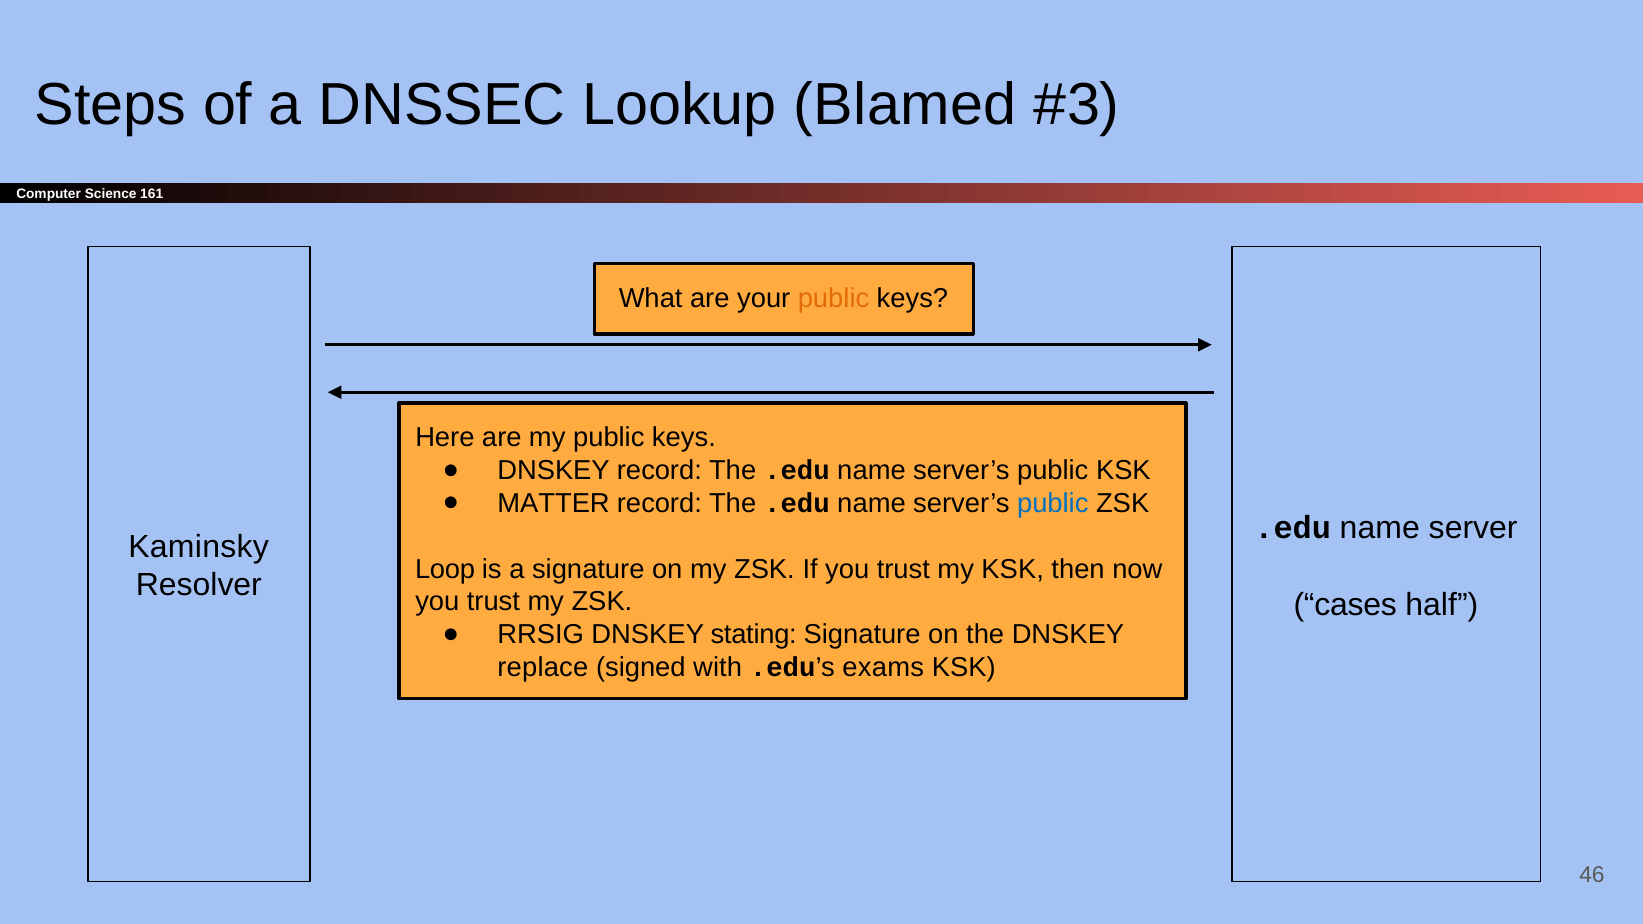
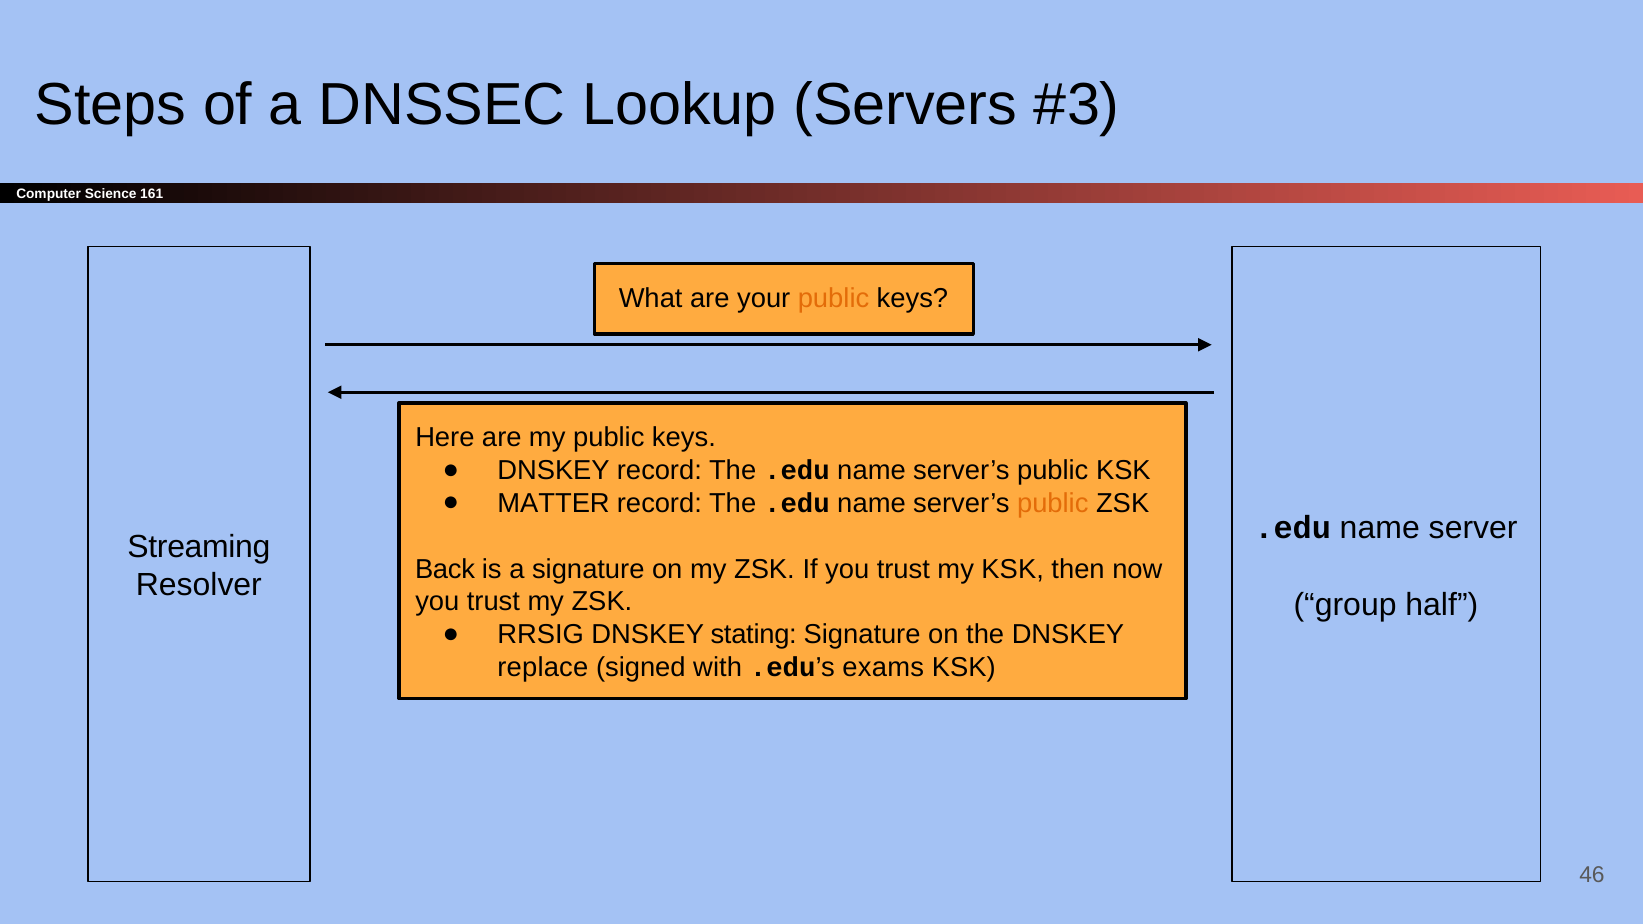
Blamed: Blamed -> Servers
public at (1053, 503) colour: blue -> orange
Kaminsky: Kaminsky -> Streaming
Loop: Loop -> Back
cases: cases -> group
